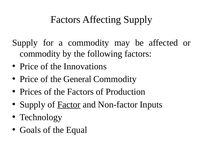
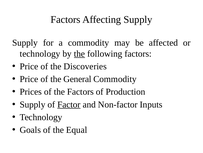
commodity at (40, 53): commodity -> technology
the at (79, 53) underline: none -> present
Innovations: Innovations -> Discoveries
